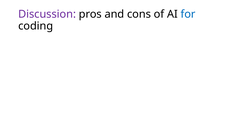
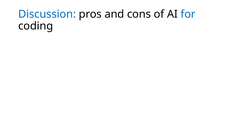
Discussion colour: purple -> blue
